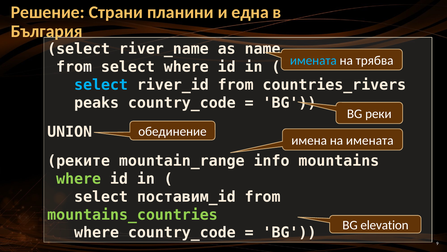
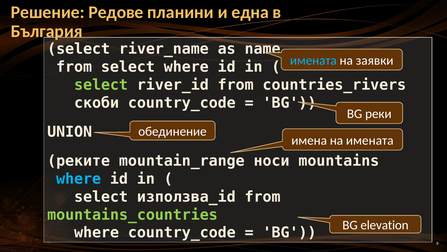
Страни: Страни -> Редове
трябва: трябва -> заявки
select at (101, 85) colour: light blue -> light green
peaks: peaks -> скоби
info: info -> носи
where at (79, 179) colour: light green -> light blue
поставим_id: поставим_id -> използва_id
